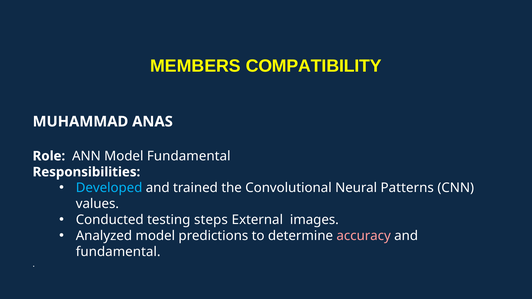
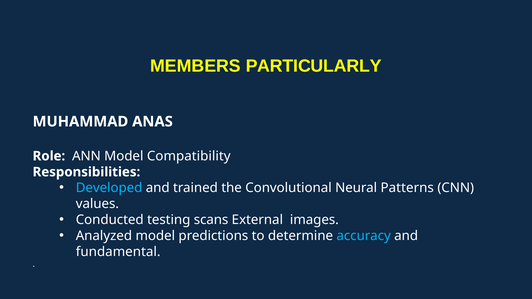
COMPATIBILITY: COMPATIBILITY -> PARTICULARLY
Model Fundamental: Fundamental -> Compatibility
steps: steps -> scans
accuracy colour: pink -> light blue
